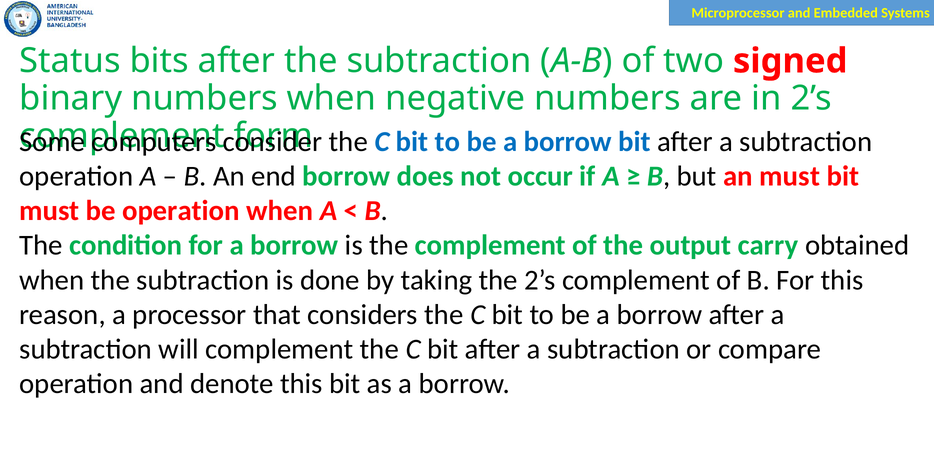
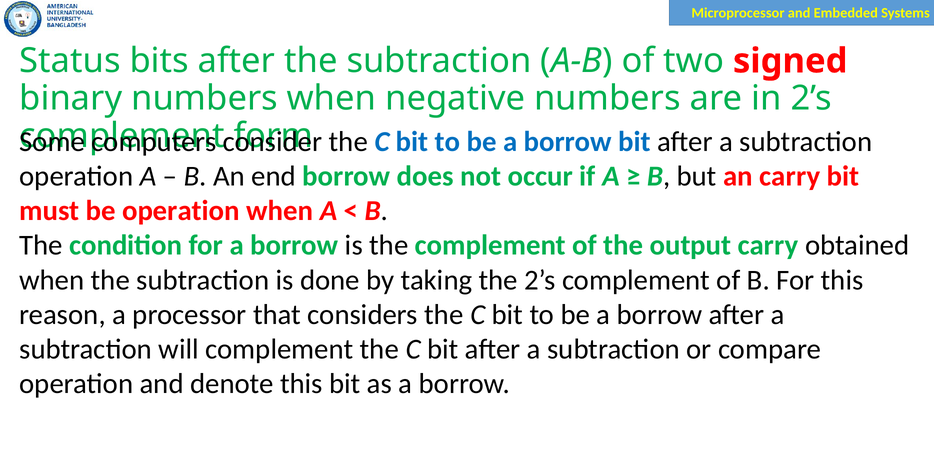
an must: must -> carry
